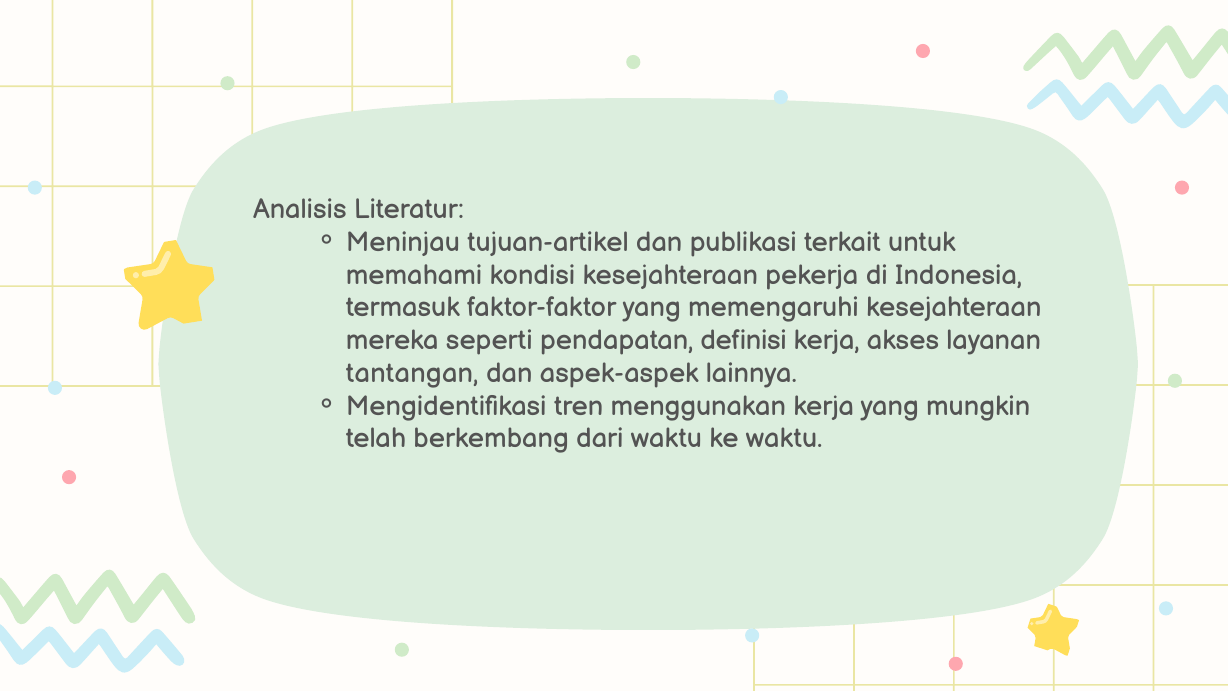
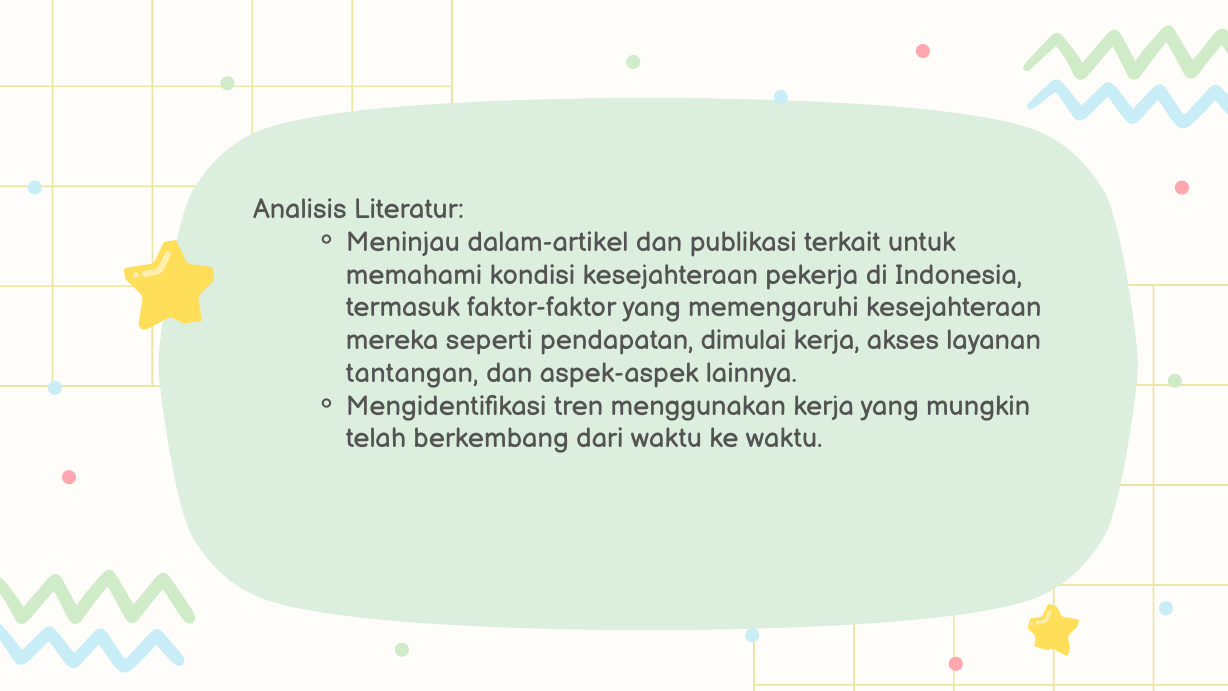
tujuan-artikel: tujuan-artikel -> dalam-artikel
definisi: definisi -> dimulai
